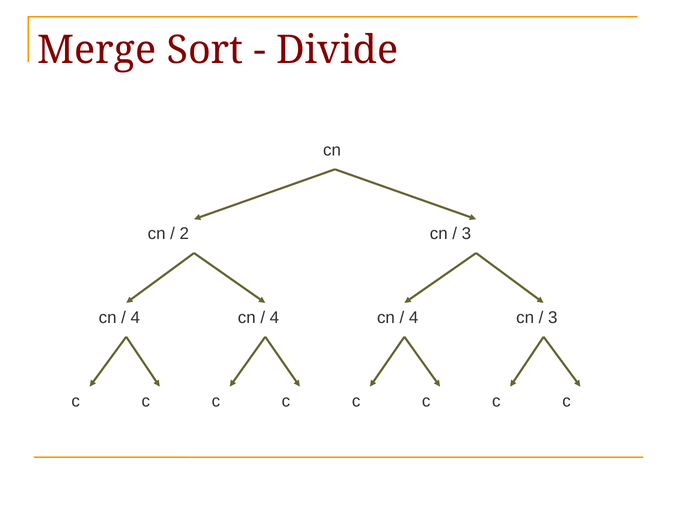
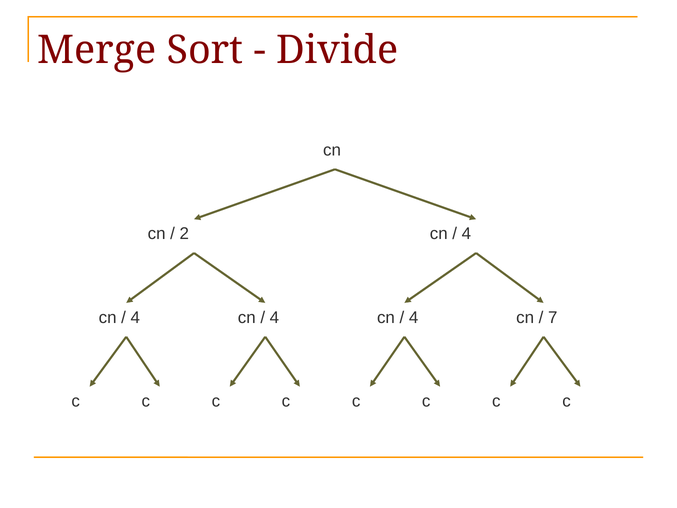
3 at (466, 234): 3 -> 4
3 at (553, 317): 3 -> 7
